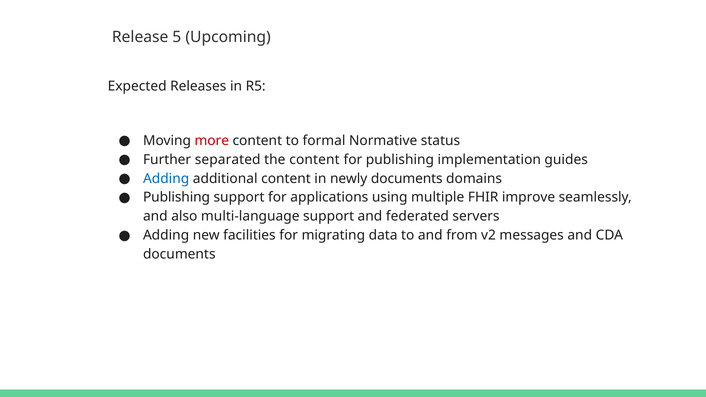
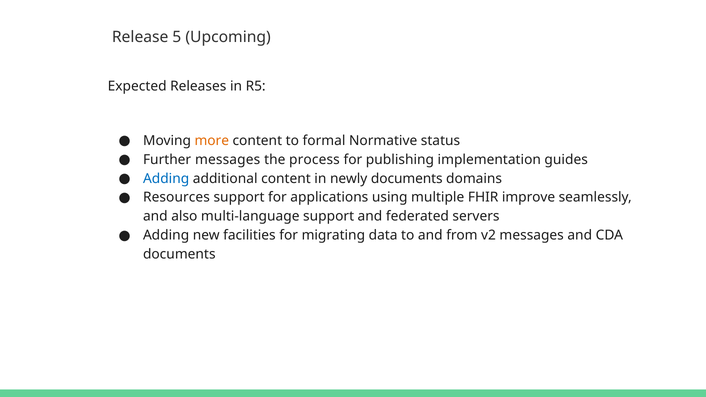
more colour: red -> orange
Further separated: separated -> messages
the content: content -> process
Publishing at (177, 197): Publishing -> Resources
